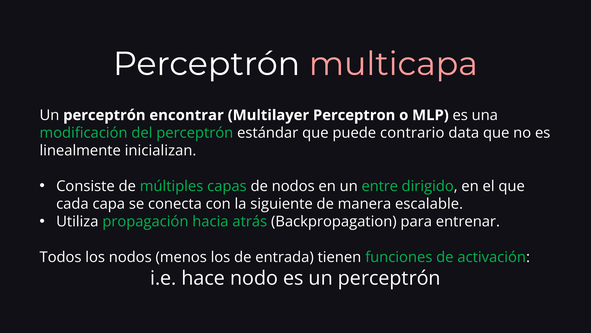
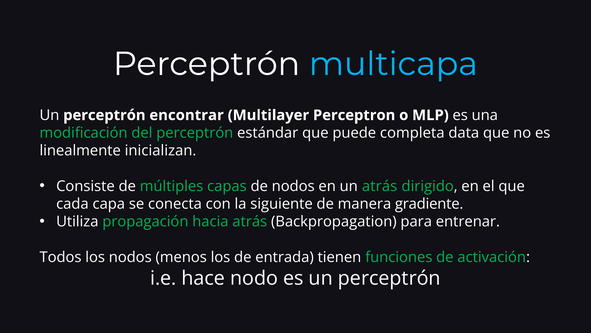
multicapa colour: pink -> light blue
contrario: contrario -> completa
un entre: entre -> atrás
escalable: escalable -> gradiente
